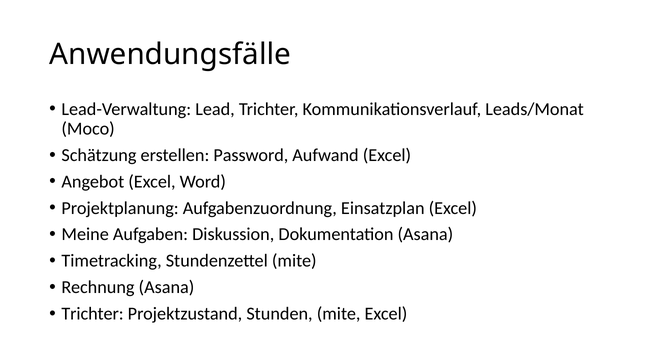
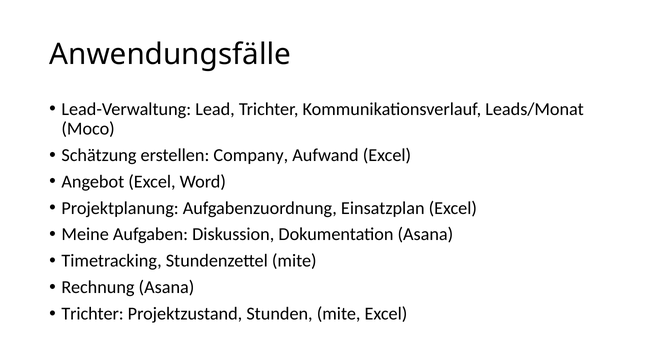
Password: Password -> Company
